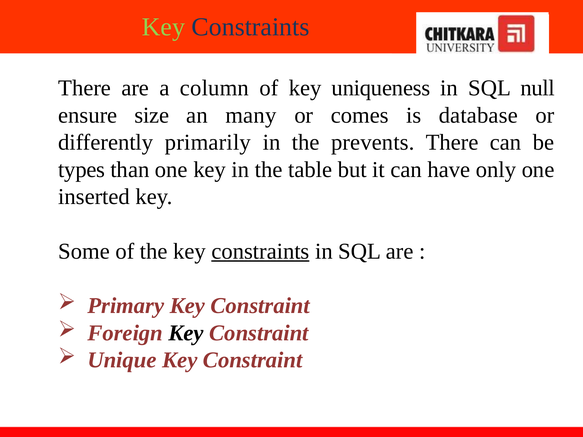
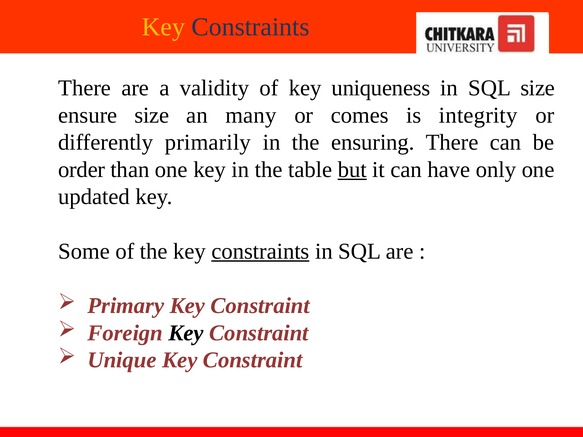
Key at (163, 27) colour: light green -> yellow
column: column -> validity
SQL null: null -> size
database: database -> integrity
prevents: prevents -> ensuring
types: types -> order
but underline: none -> present
inserted: inserted -> updated
